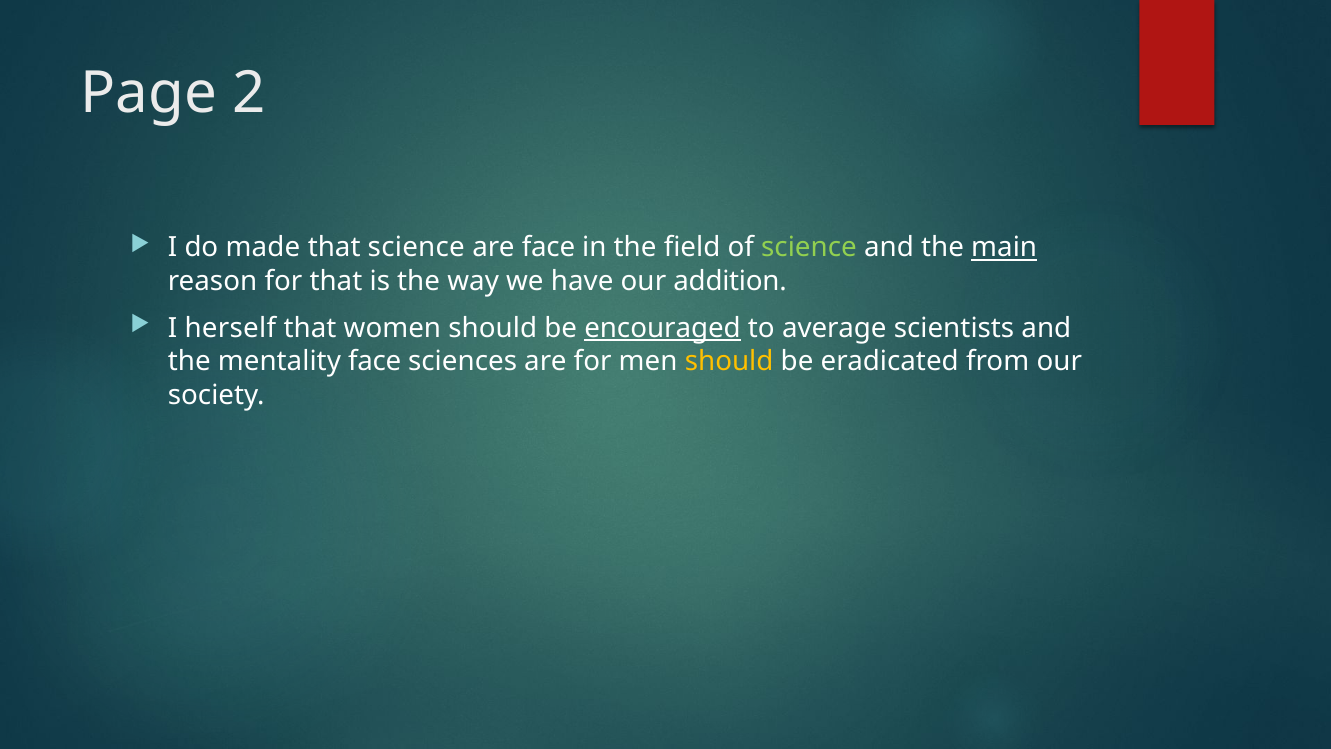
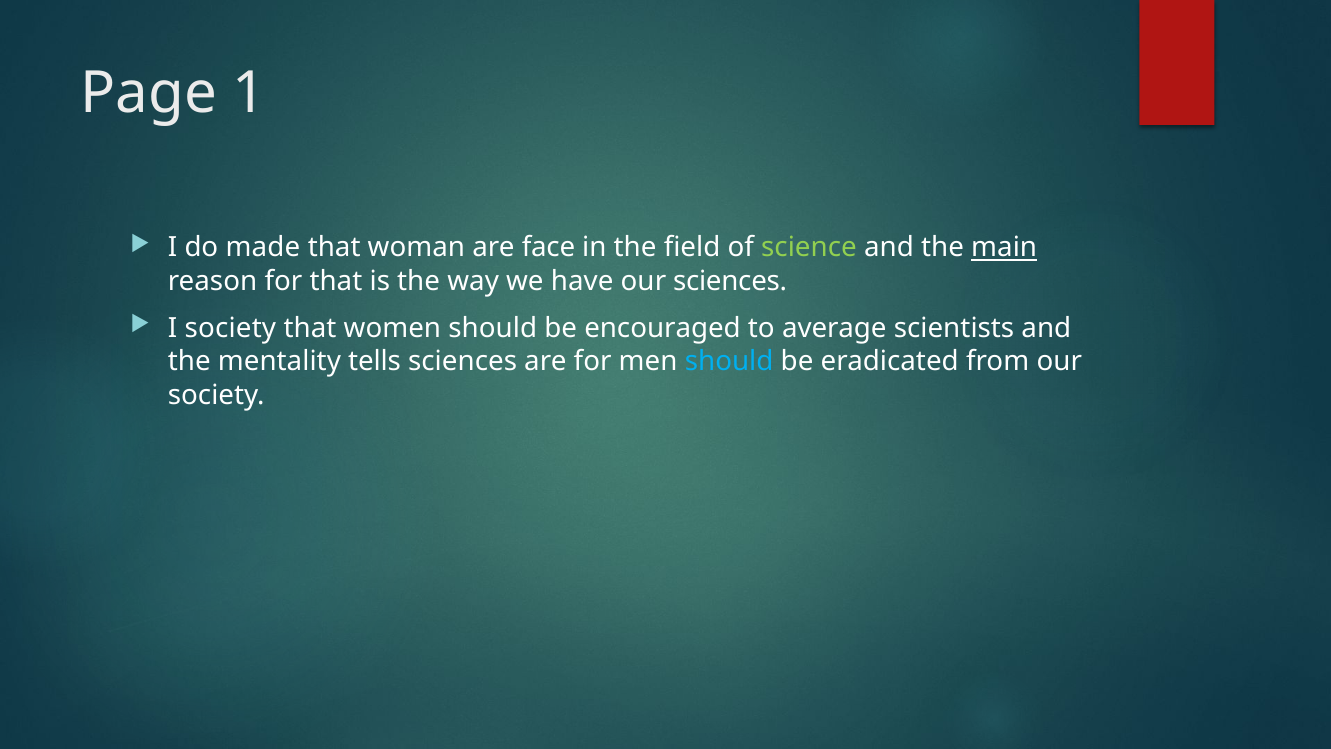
2: 2 -> 1
that science: science -> woman
our addition: addition -> sciences
I herself: herself -> society
encouraged underline: present -> none
mentality face: face -> tells
should at (729, 361) colour: yellow -> light blue
